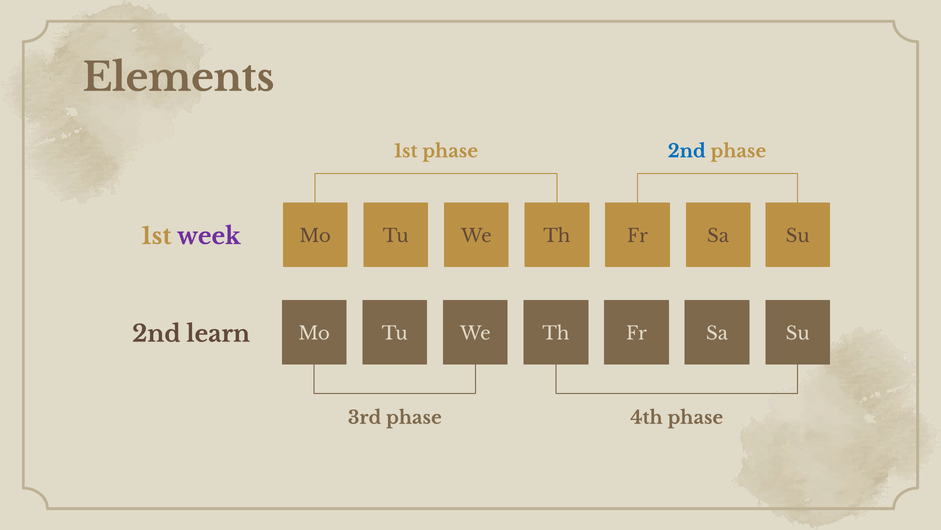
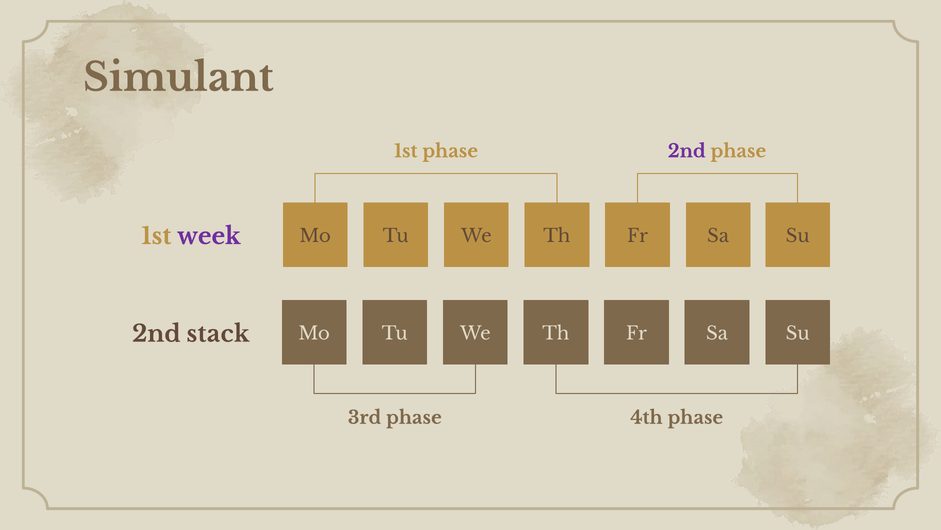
Elements: Elements -> Simulant
2nd at (687, 151) colour: blue -> purple
learn: learn -> stack
